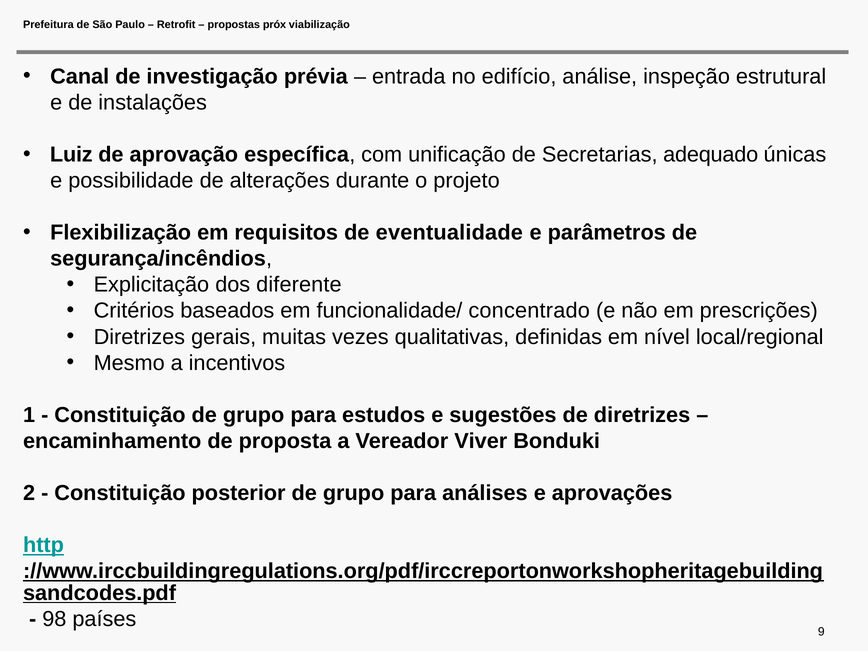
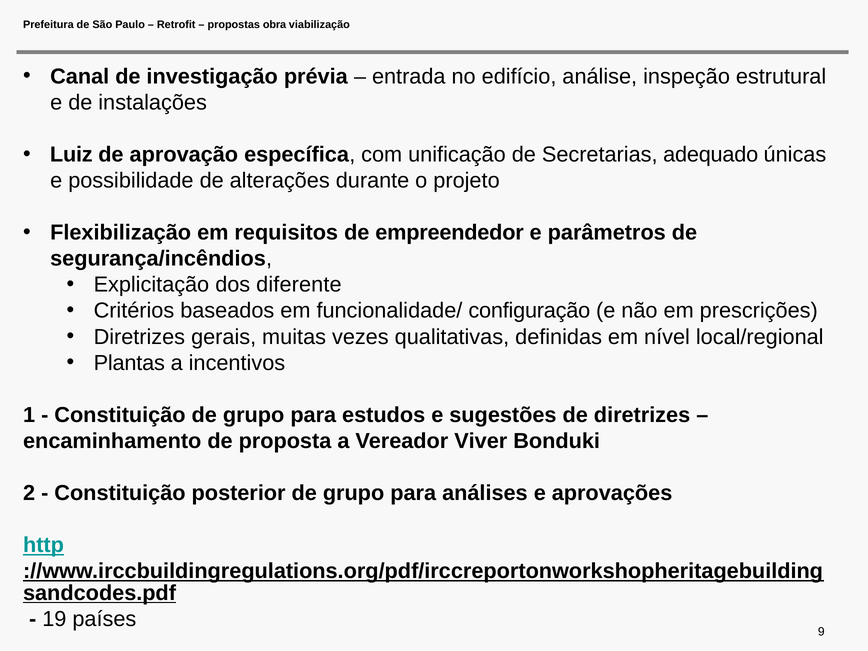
próx: próx -> obra
eventualidade: eventualidade -> empreendedor
concentrado: concentrado -> configuração
Mesmo: Mesmo -> Plantas
98: 98 -> 19
